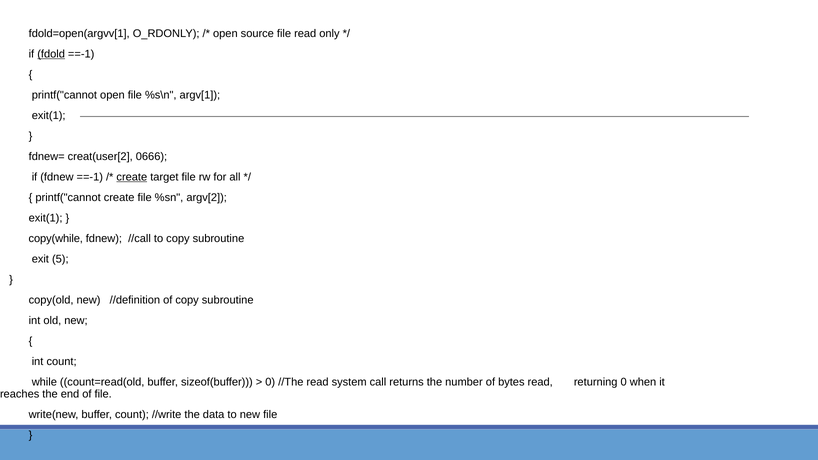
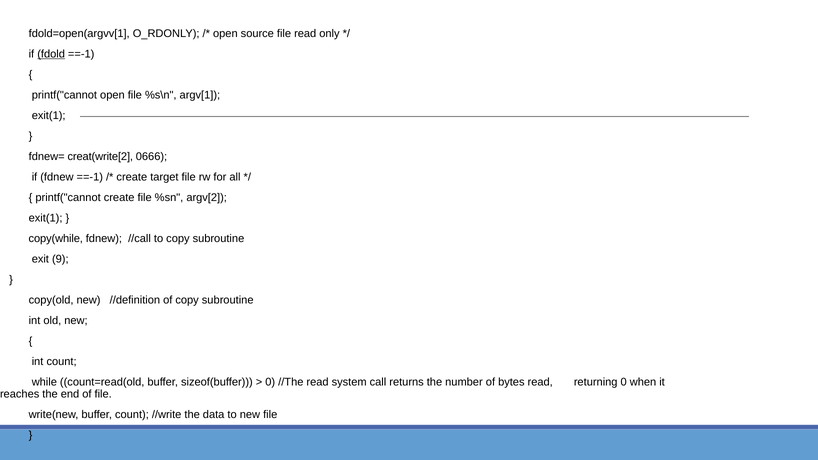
creat(user[2: creat(user[2 -> creat(write[2
create at (132, 177) underline: present -> none
5: 5 -> 9
